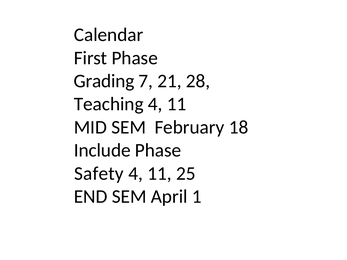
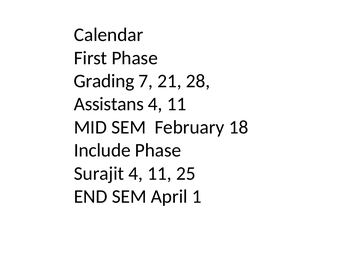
Teaching: Teaching -> Assistans
Safety: Safety -> Surajit
